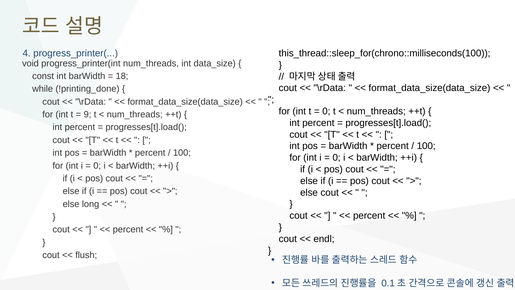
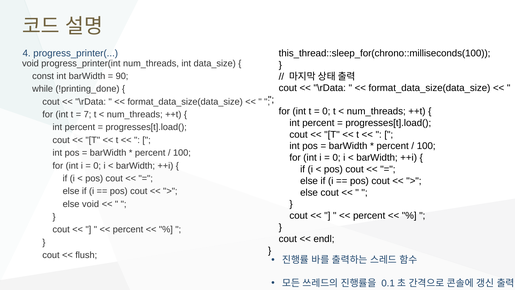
18: 18 -> 90
9: 9 -> 7
else long: long -> void
